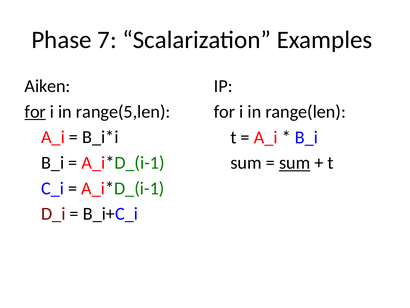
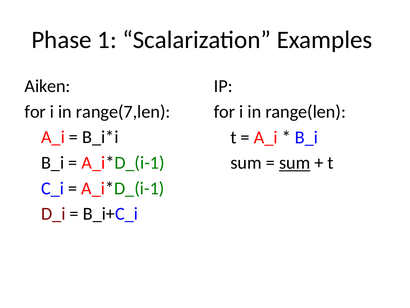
7: 7 -> 1
for at (35, 112) underline: present -> none
range(5,len: range(5,len -> range(7,len
